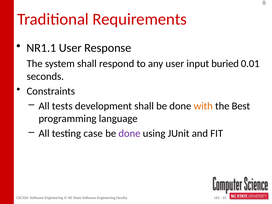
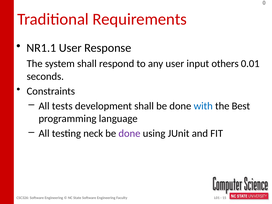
buried: buried -> others
with colour: orange -> blue
case: case -> neck
